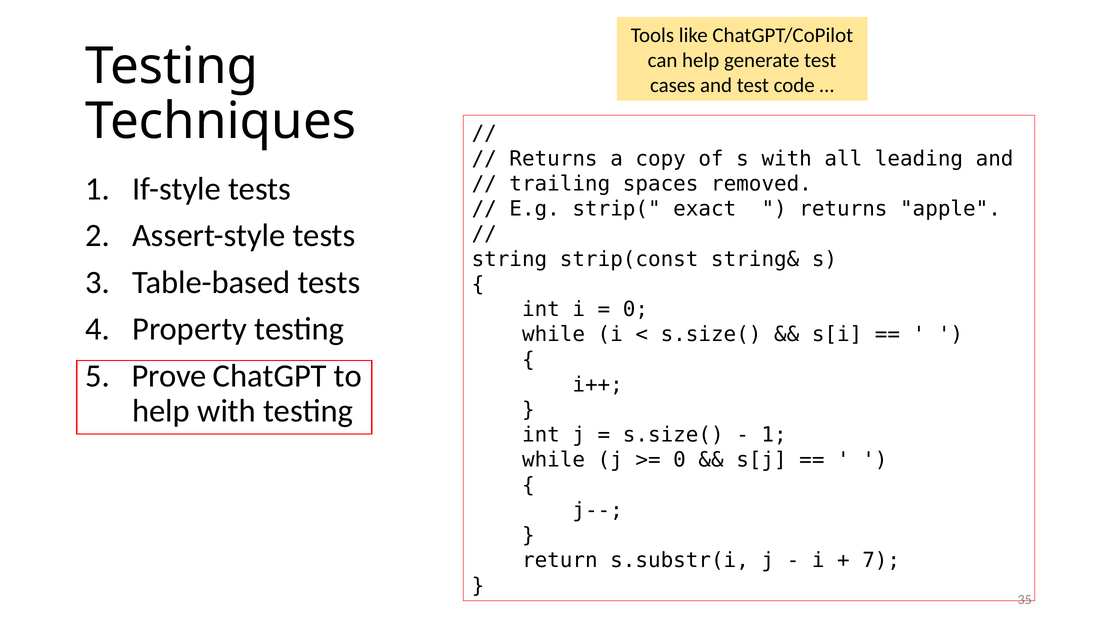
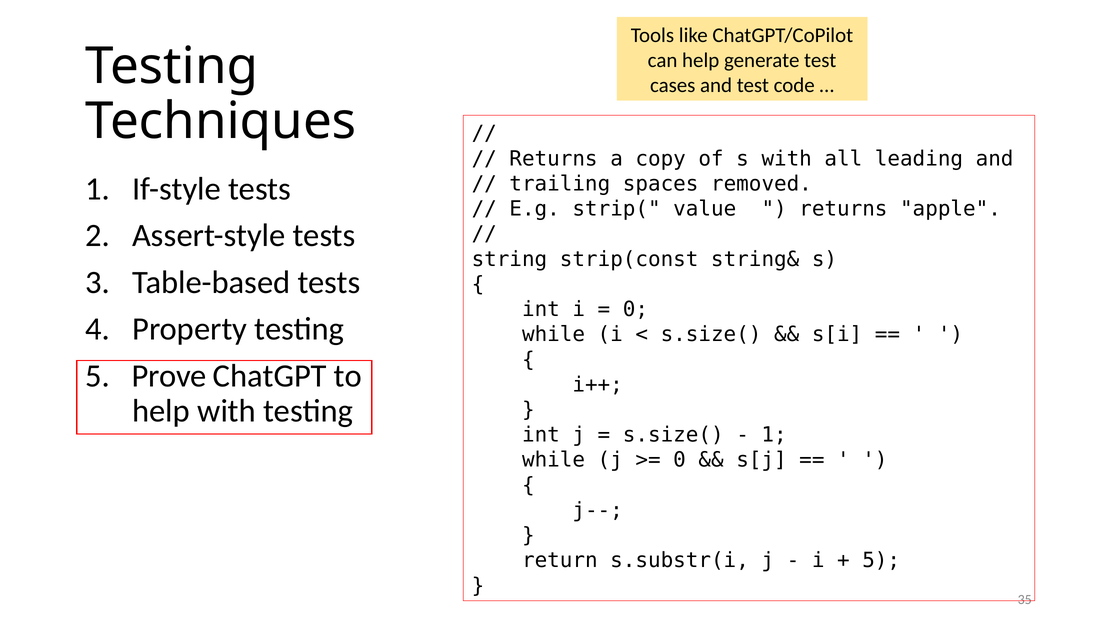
exact: exact -> value
7 at (881, 561): 7 -> 5
